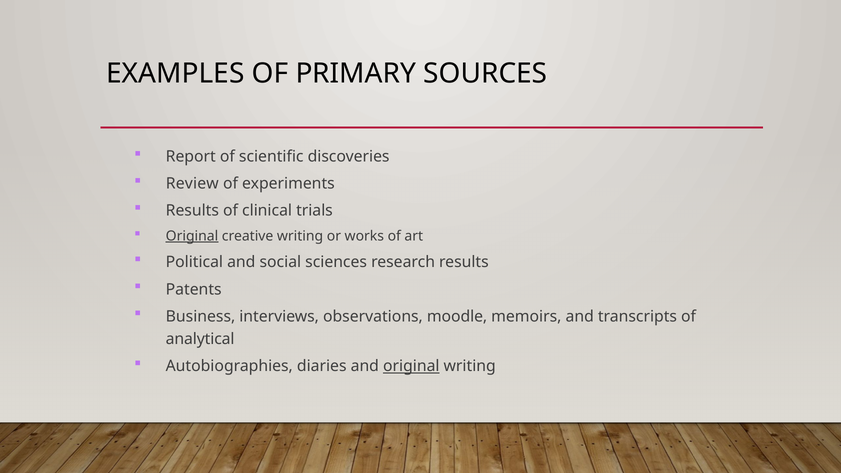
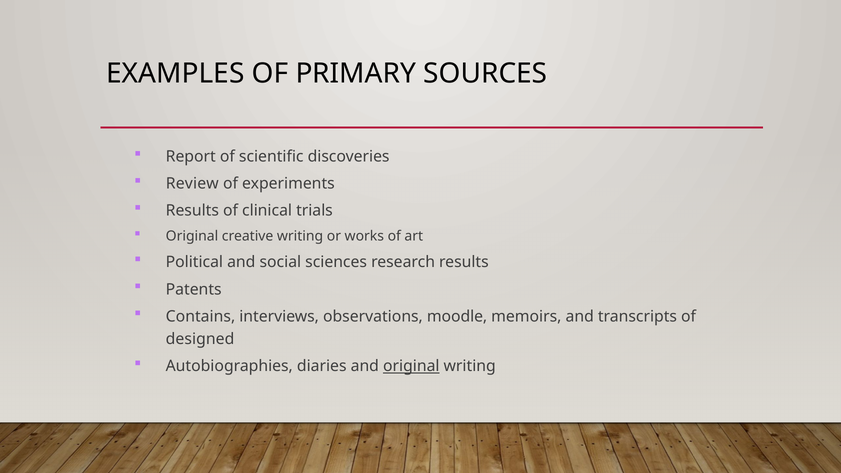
Original at (192, 236) underline: present -> none
Business: Business -> Contains
analytical: analytical -> designed
